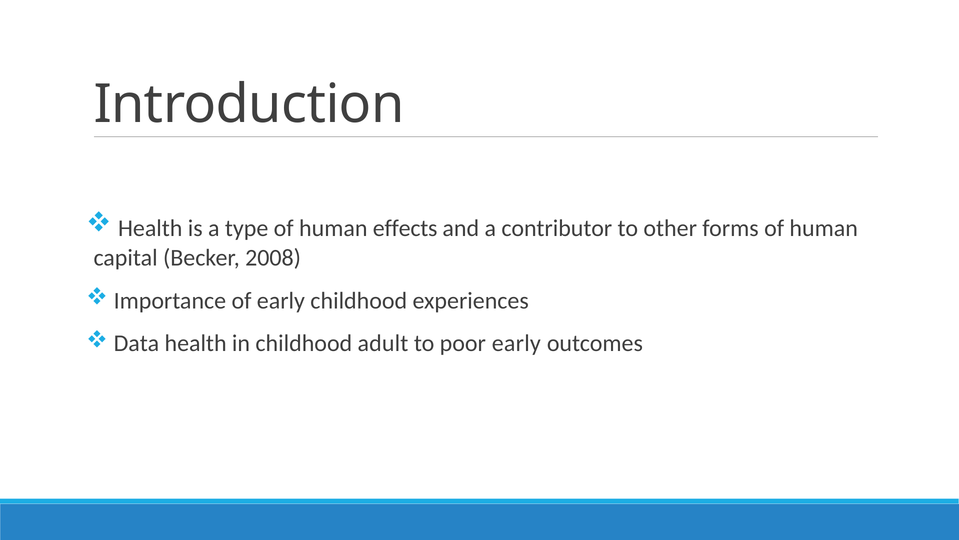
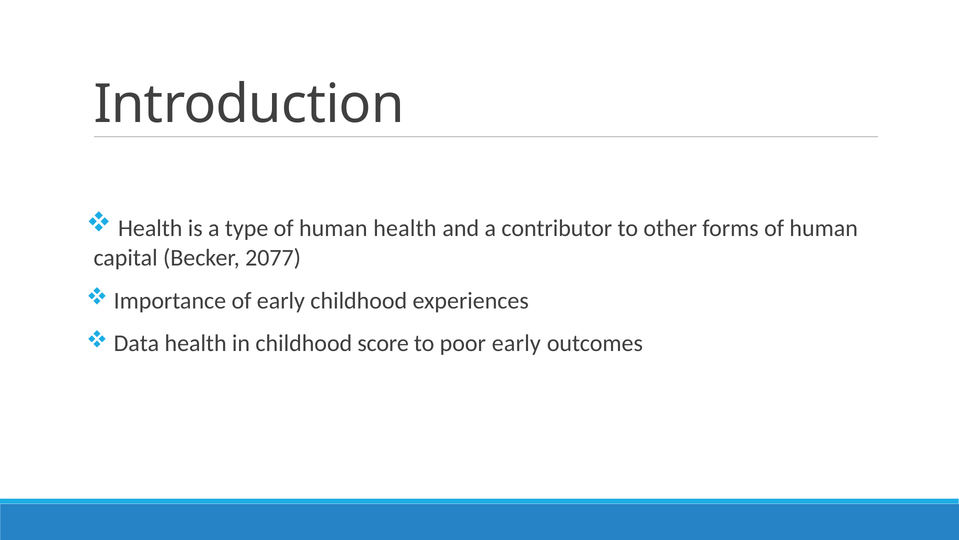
human effects: effects -> health
2008: 2008 -> 2077
adult: adult -> score
